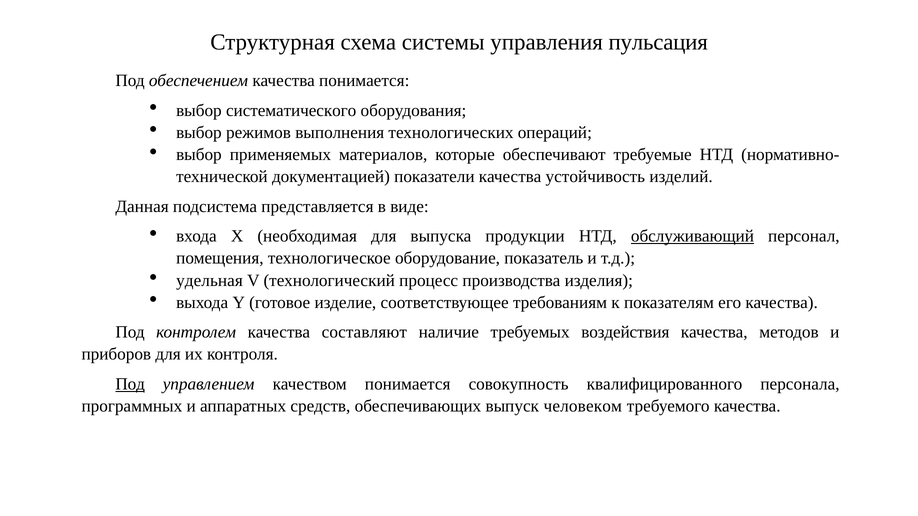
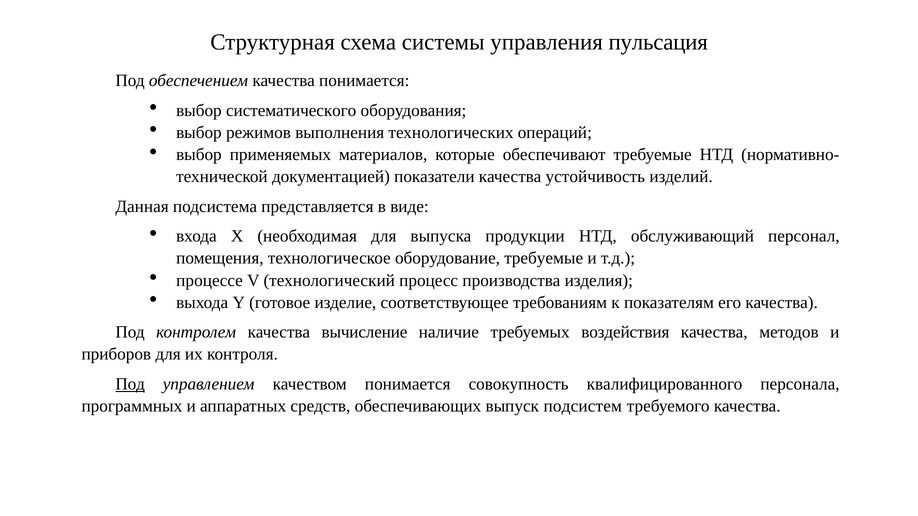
обслуживающий underline: present -> none
оборудование показатель: показатель -> требуемые
удельная: удельная -> процессе
составляют: составляют -> вычисление
человеком: человеком -> подсистем
